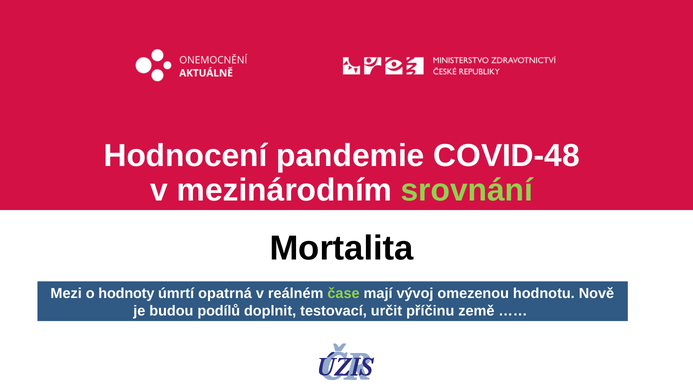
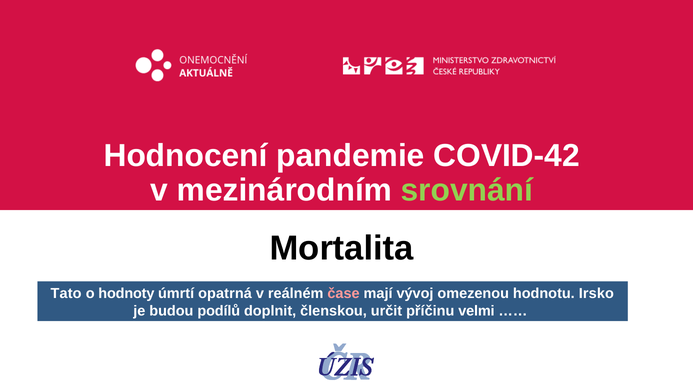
COVID-48: COVID-48 -> COVID-42
Mezi: Mezi -> Tato
čase colour: light green -> pink
Nově: Nově -> Irsko
testovací: testovací -> členskou
země: země -> velmi
